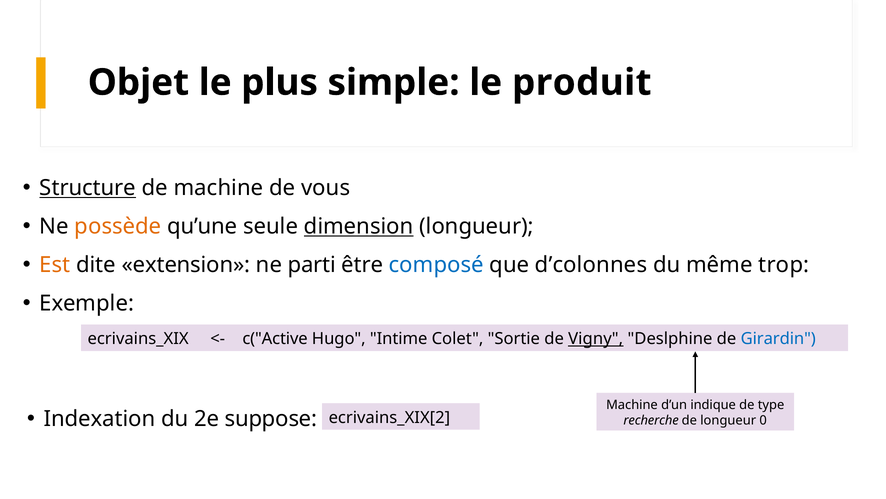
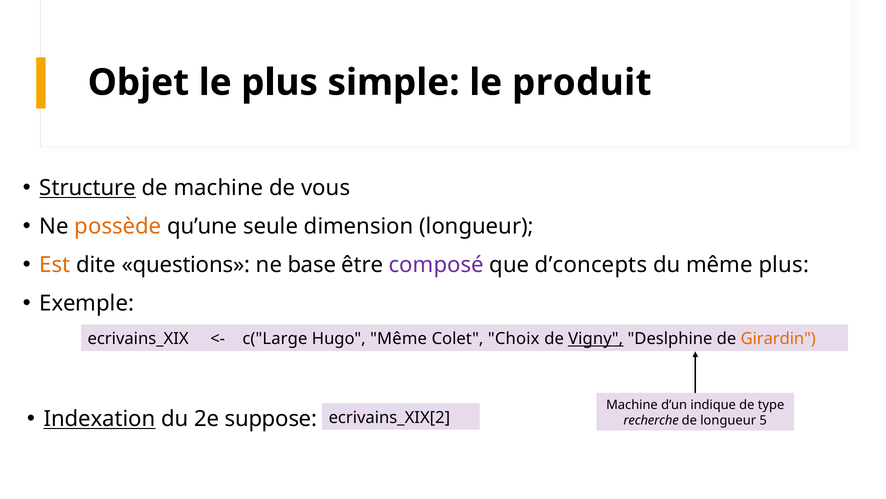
dimension underline: present -> none
extension: extension -> questions
parti: parti -> base
composé colour: blue -> purple
d’colonnes: d’colonnes -> d’concepts
même trop: trop -> plus
c("Active: c("Active -> c("Large
Hugo Intime: Intime -> Même
Sortie: Sortie -> Choix
Girardin colour: blue -> orange
Indexation underline: none -> present
0: 0 -> 5
